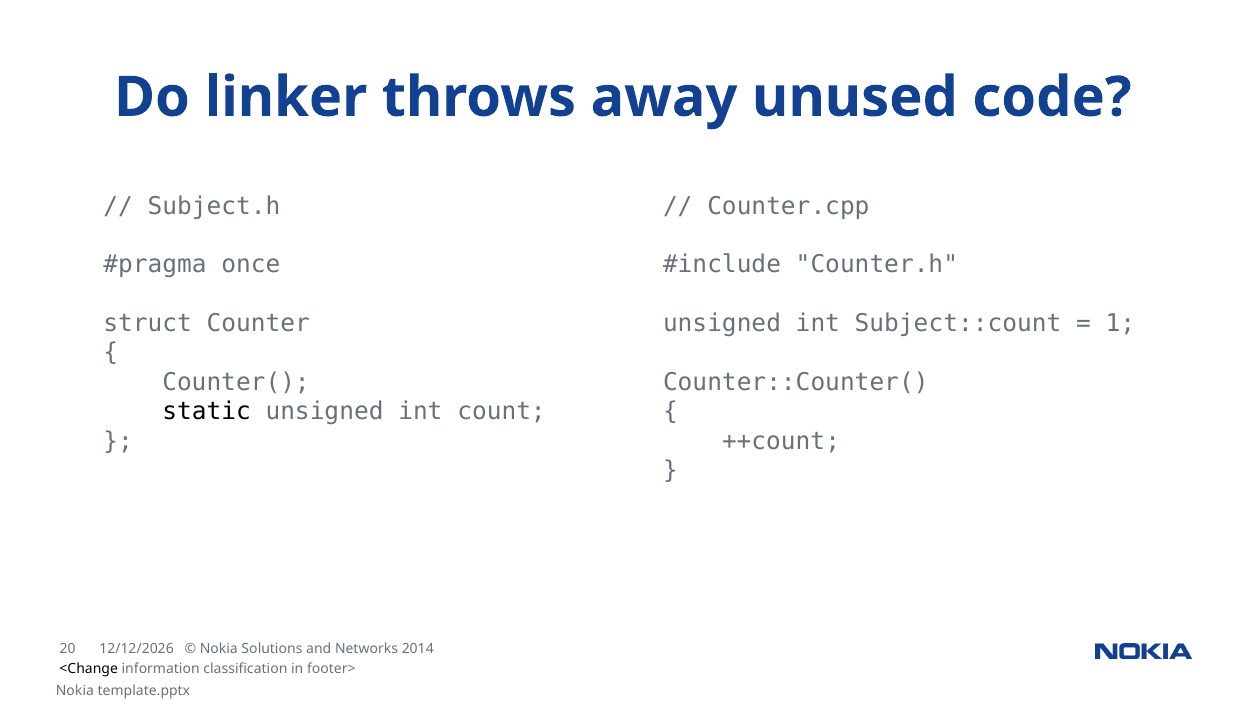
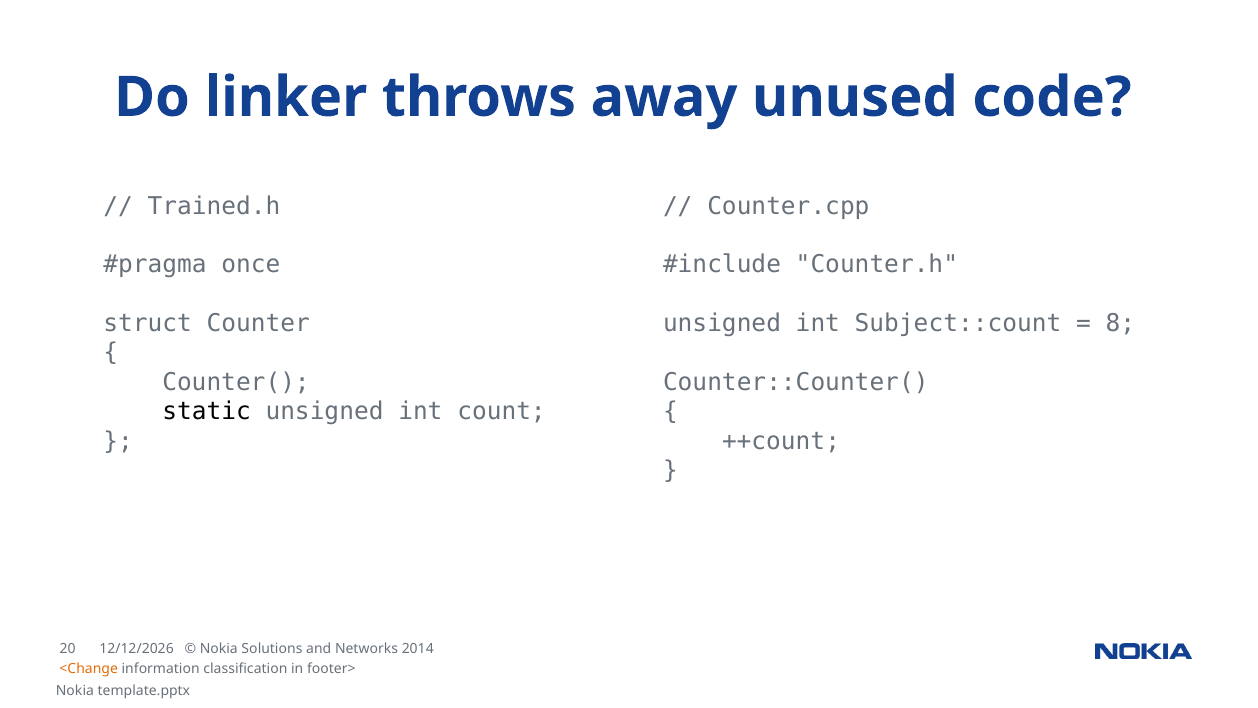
Subject.h: Subject.h -> Trained.h
1: 1 -> 8
<Change colour: black -> orange
